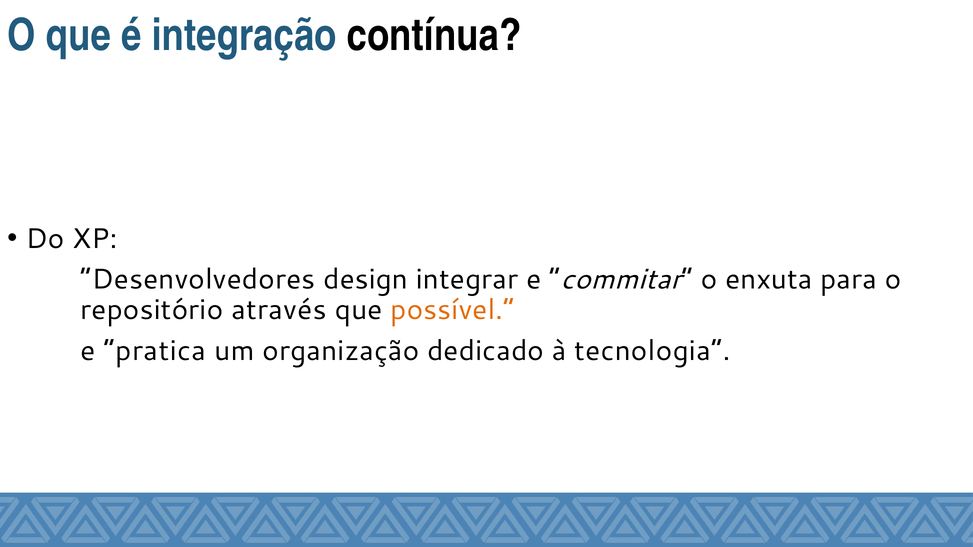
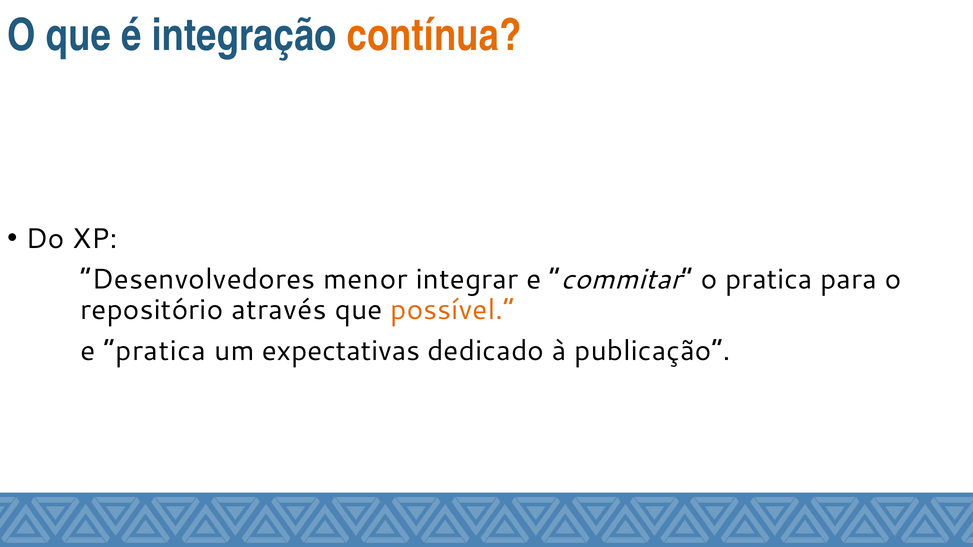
contínua colour: black -> orange
design: design -> menor
o enxuta: enxuta -> pratica
organização: organização -> expectativas
tecnologia: tecnologia -> publicação
